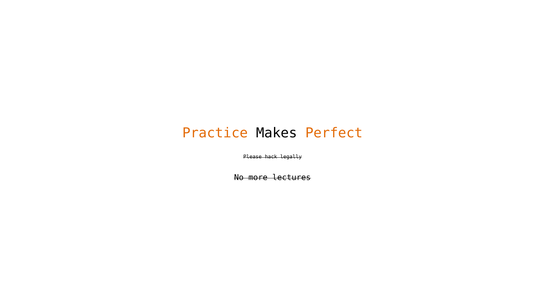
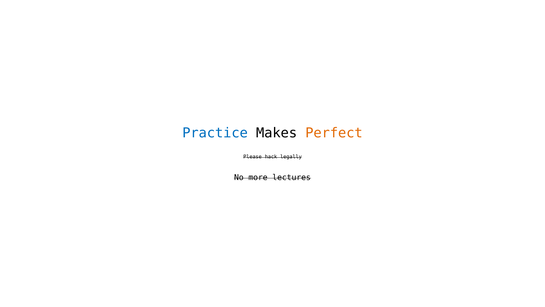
Practice colour: orange -> blue
